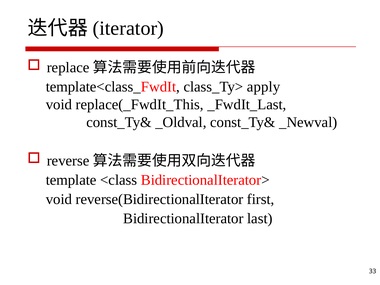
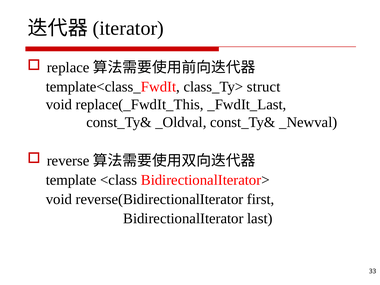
apply: apply -> struct
